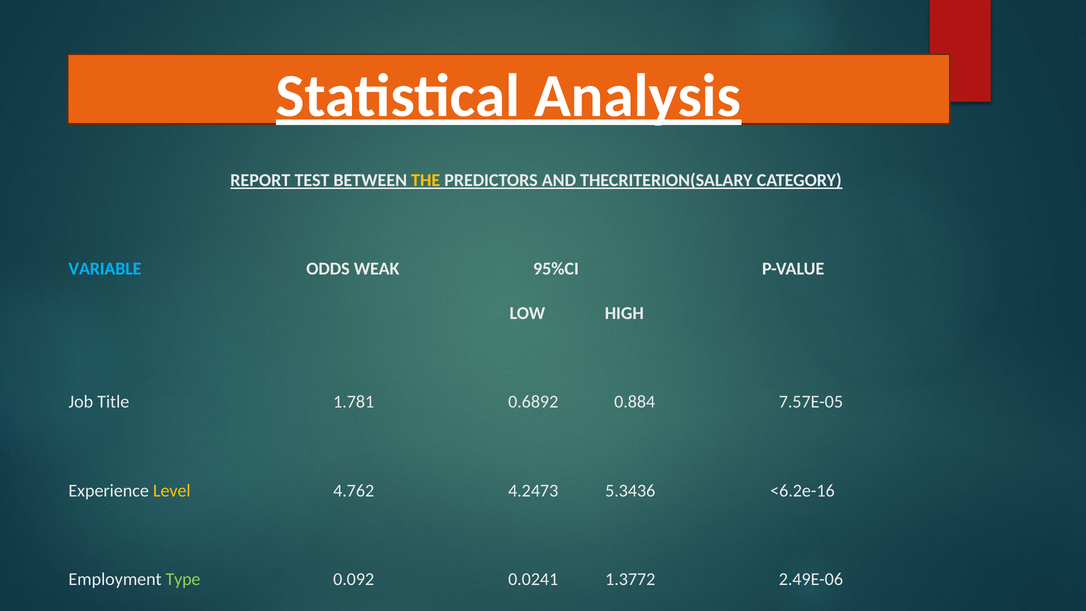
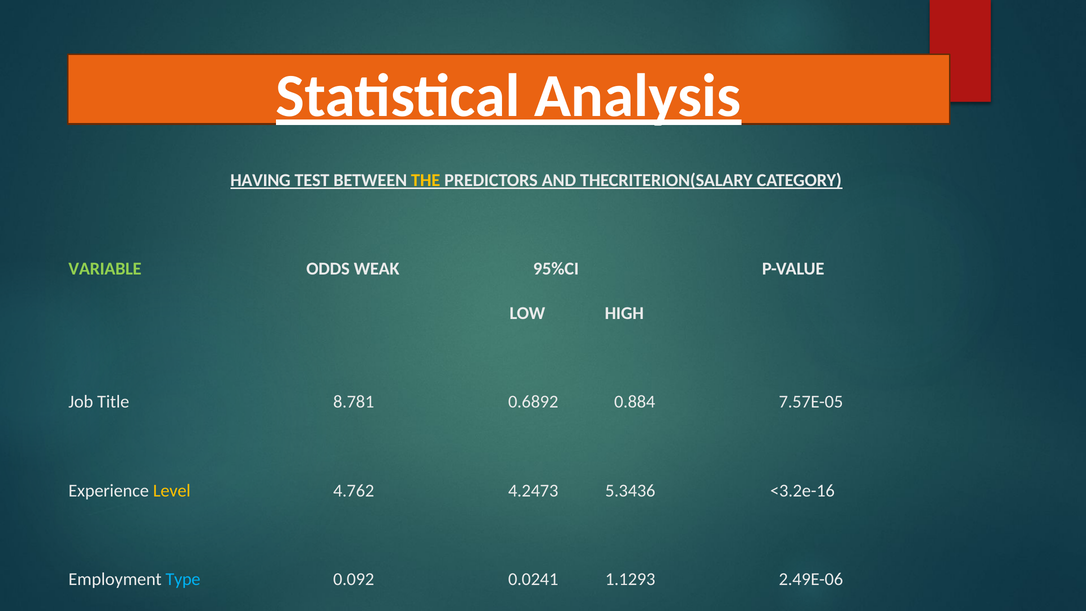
REPORT: REPORT -> HAVING
VARIABLE colour: light blue -> light green
1.781: 1.781 -> 8.781
<6.2e-16: <6.2e-16 -> <3.2e-16
Type colour: light green -> light blue
1.3772: 1.3772 -> 1.1293
